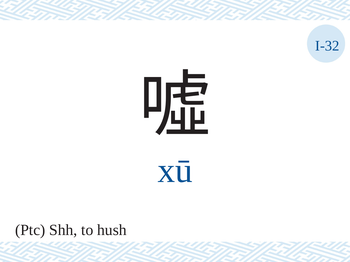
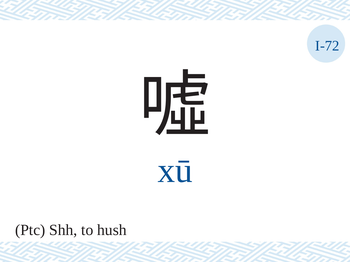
I-32: I-32 -> I-72
